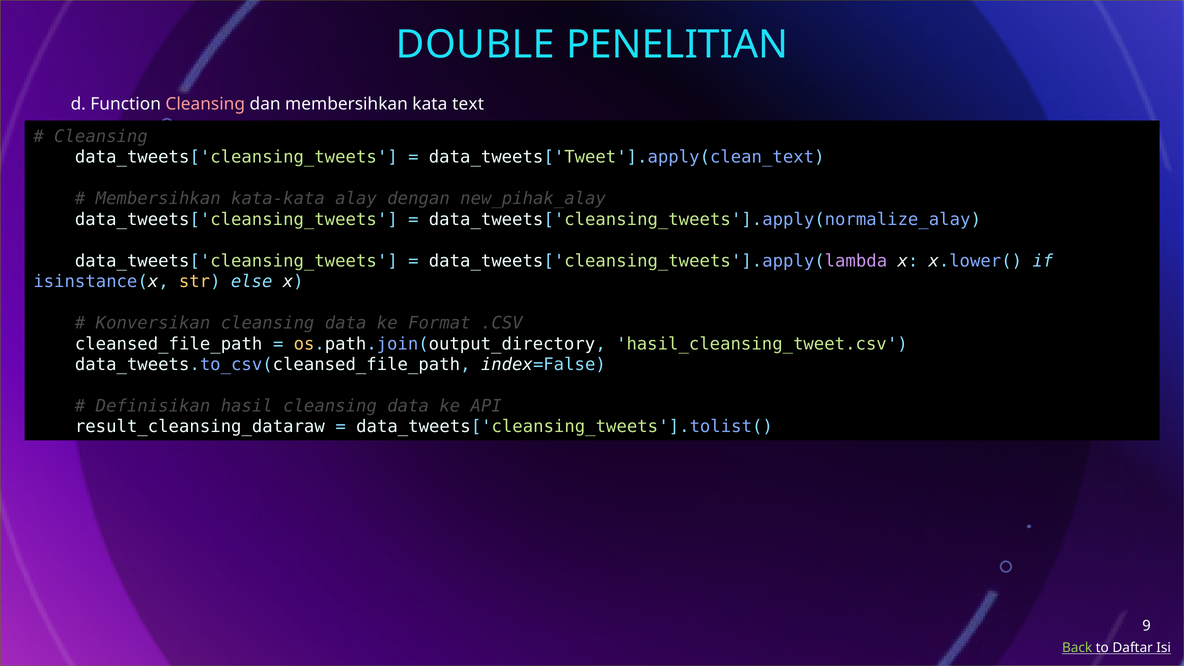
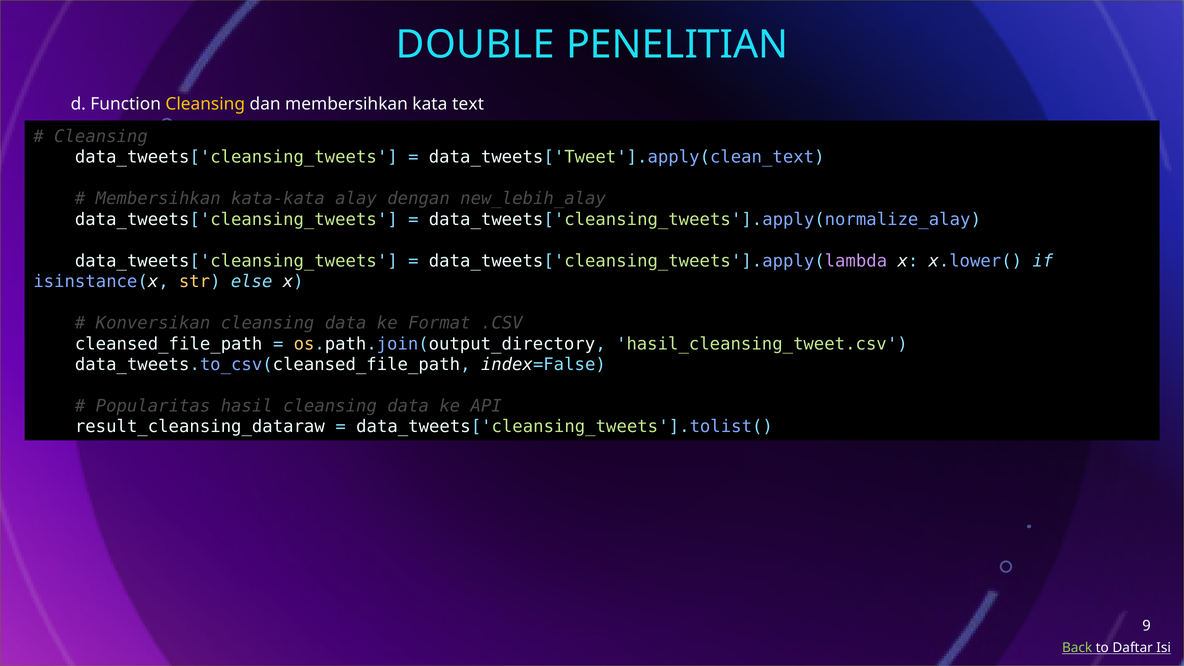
Cleansing at (205, 104) colour: pink -> yellow
new_pihak_alay: new_pihak_alay -> new_lebih_alay
Definisikan: Definisikan -> Popularitas
